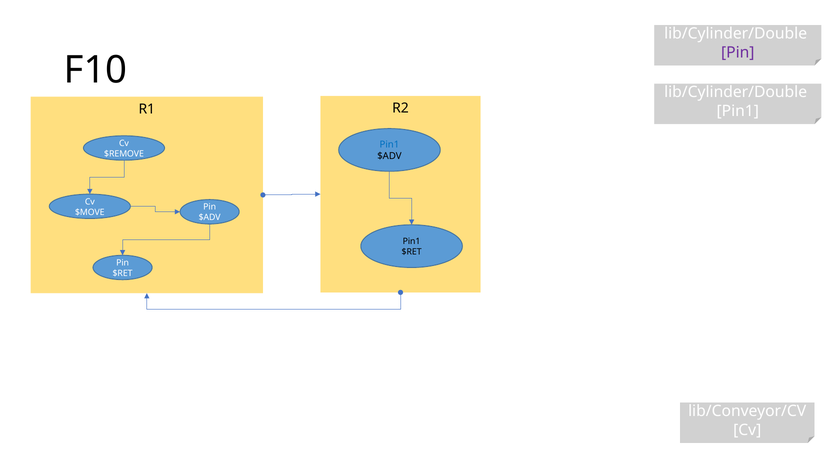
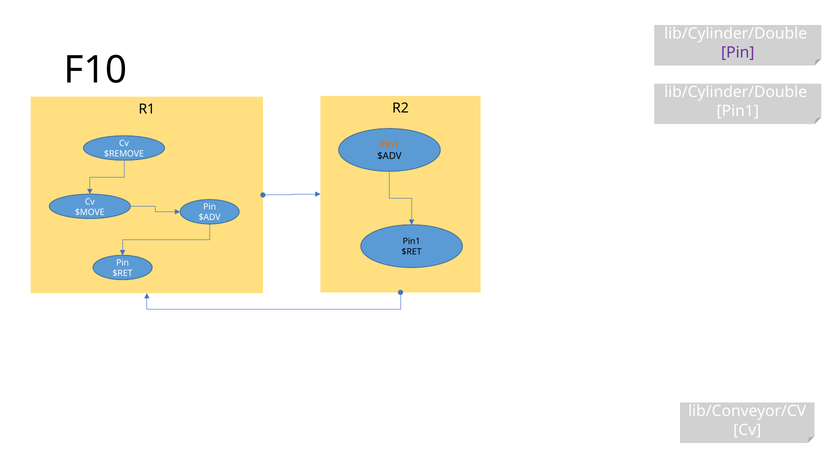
Pin1 at (389, 145) colour: blue -> orange
